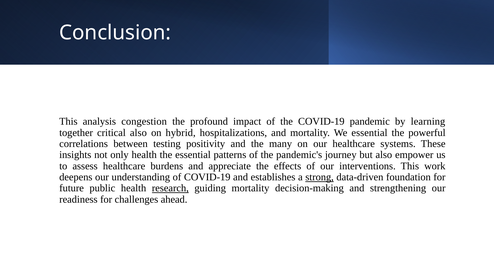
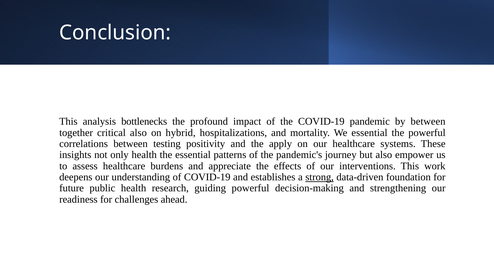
congestion: congestion -> bottlenecks
by learning: learning -> between
many: many -> apply
research underline: present -> none
guiding mortality: mortality -> powerful
